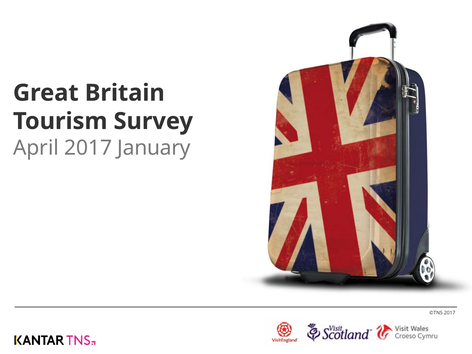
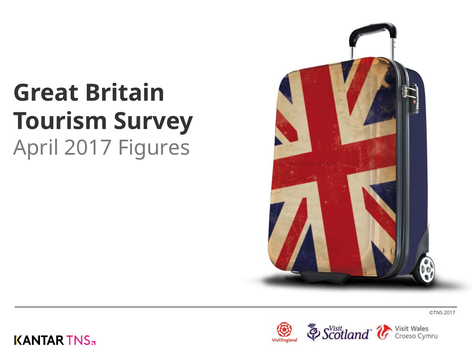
January: January -> Figures
